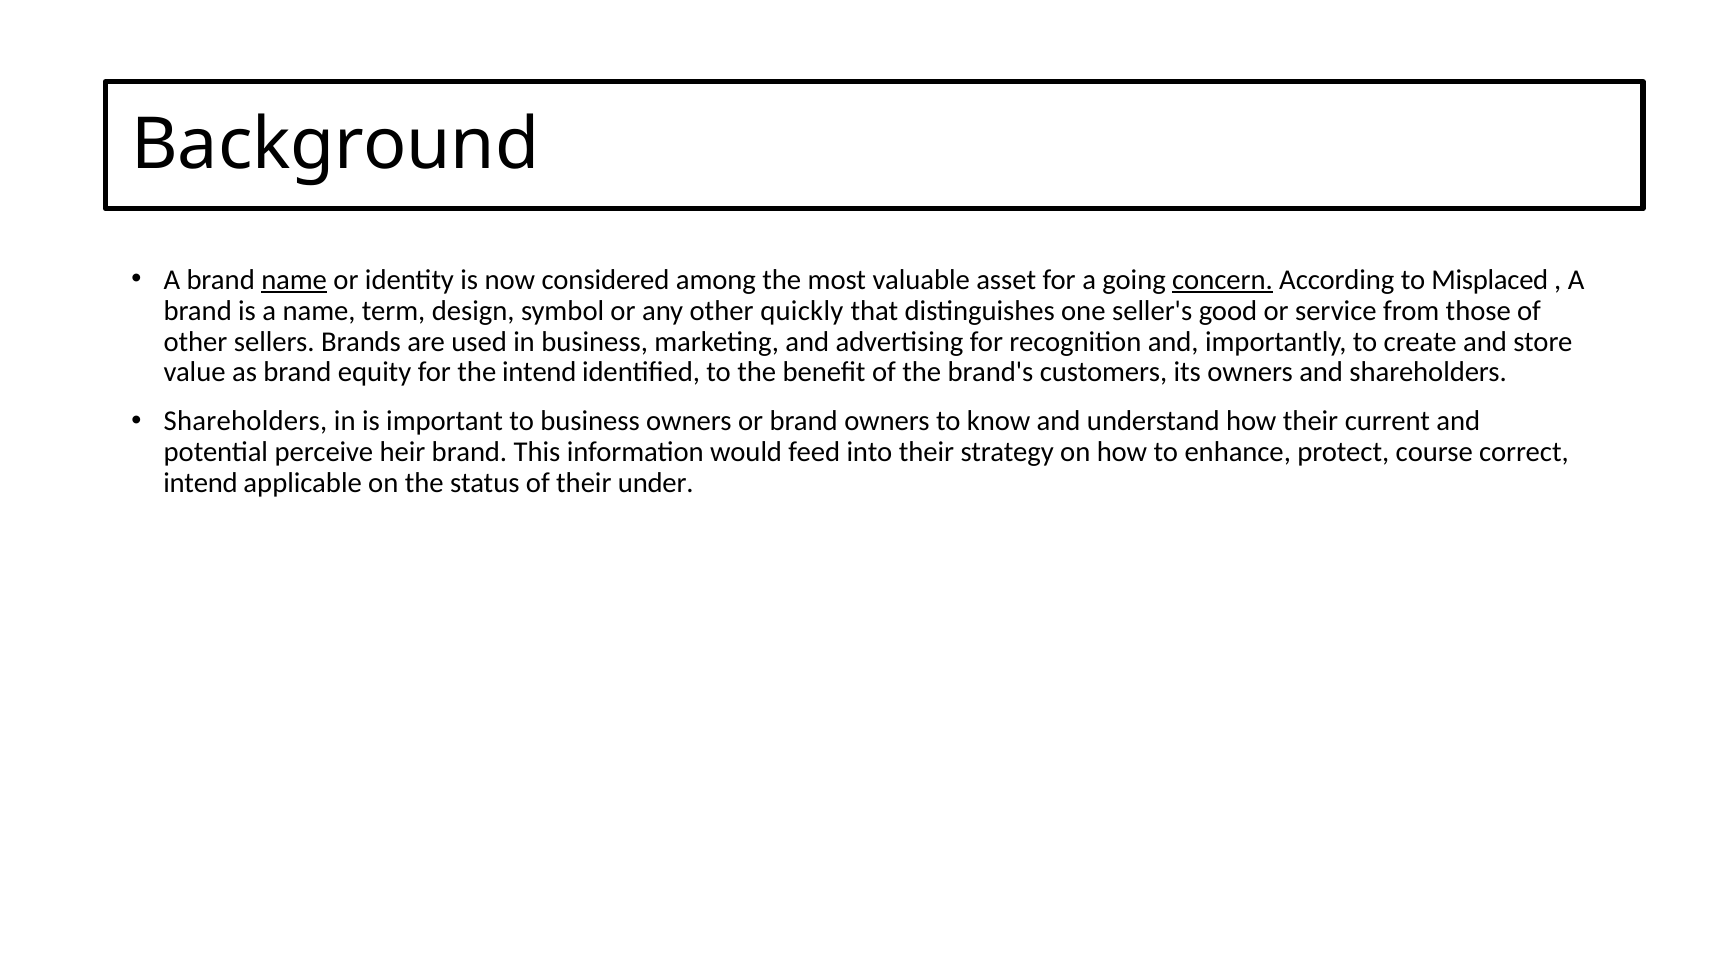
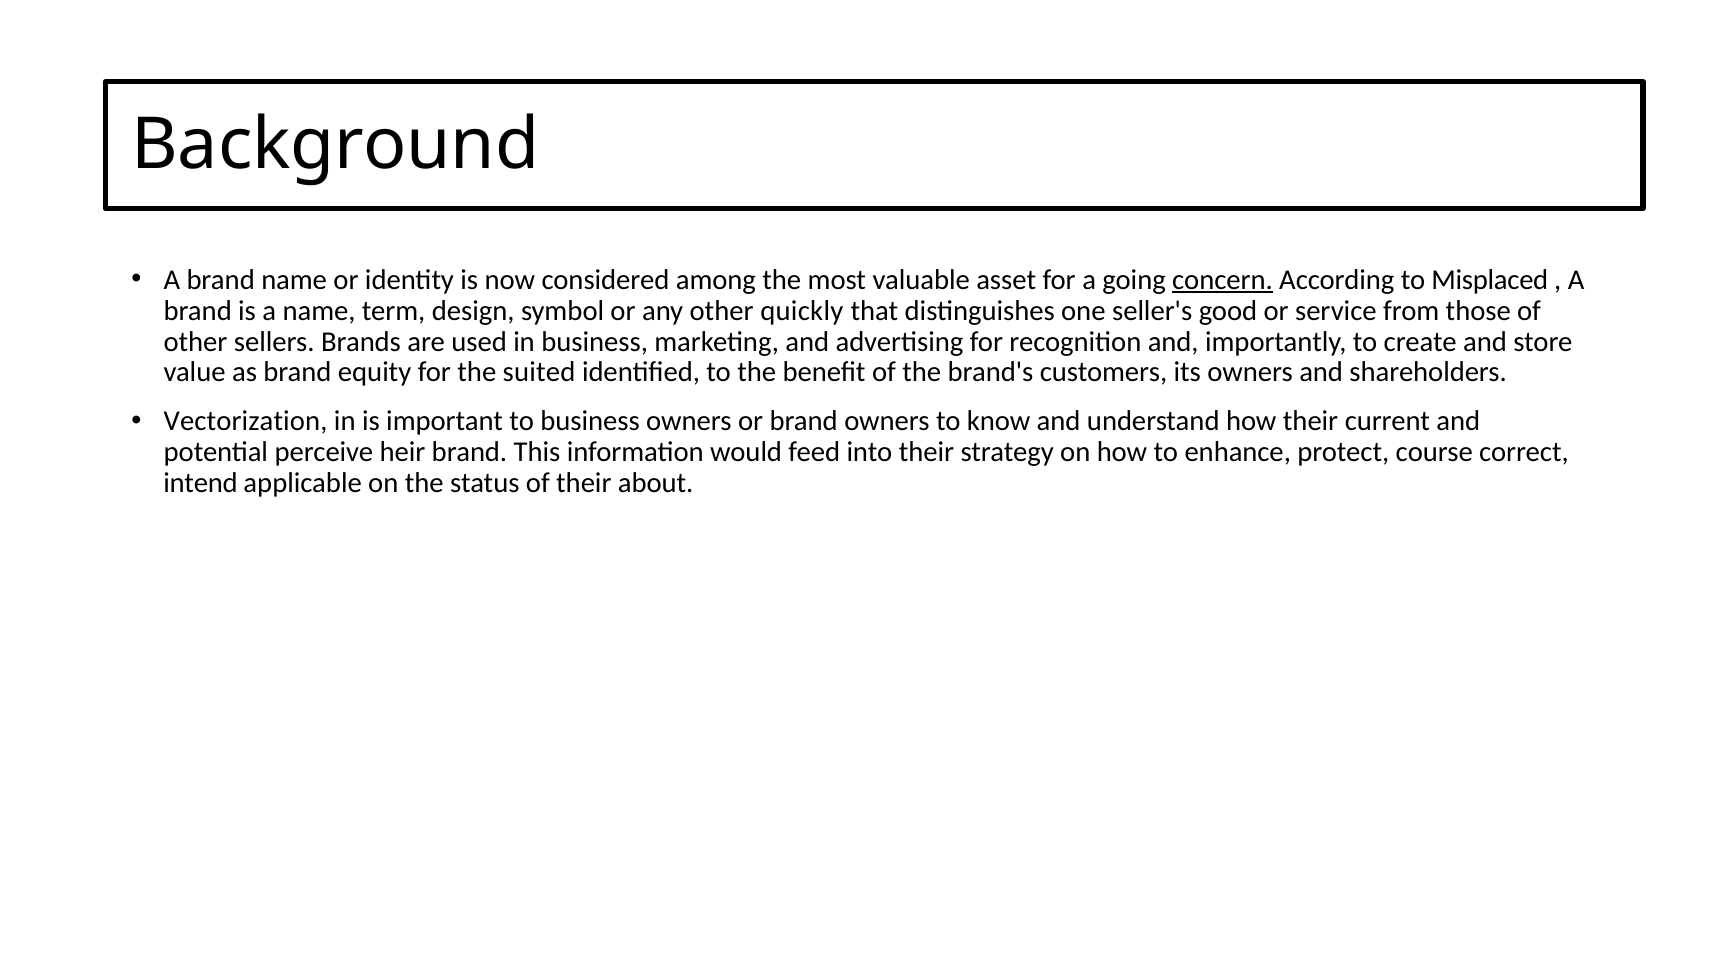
name at (294, 280) underline: present -> none
the intend: intend -> suited
Shareholders at (245, 421): Shareholders -> Vectorization
under: under -> about
